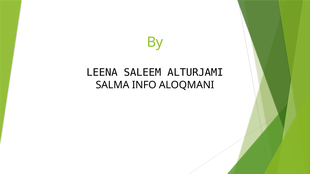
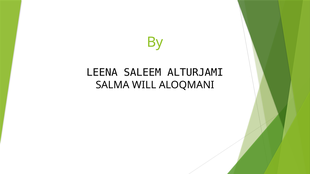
INFO: INFO -> WILL
